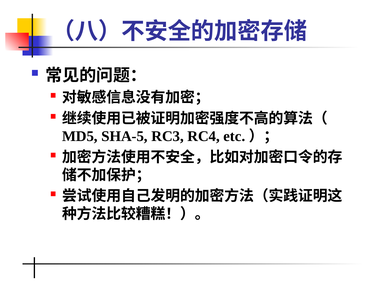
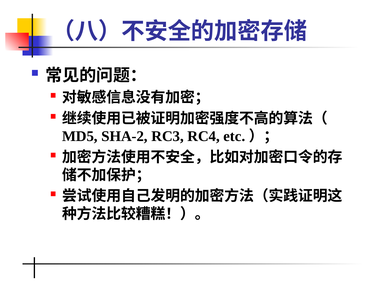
SHA-5: SHA-5 -> SHA-2
